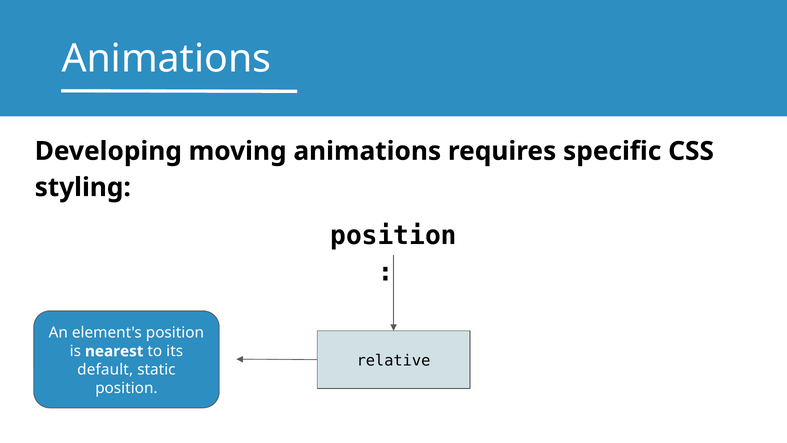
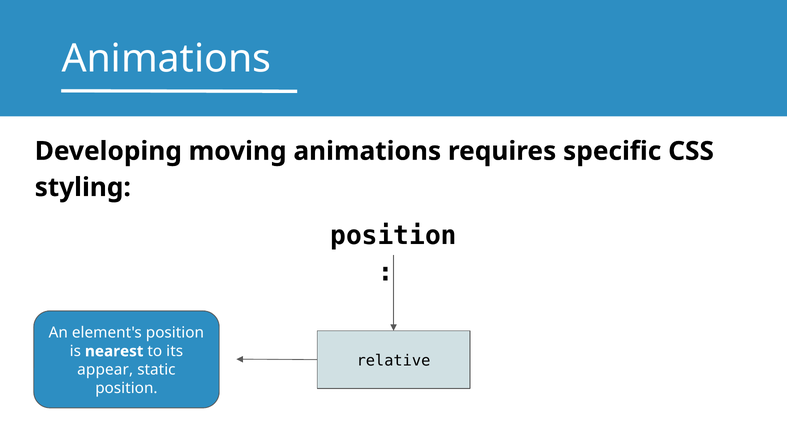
default: default -> appear
